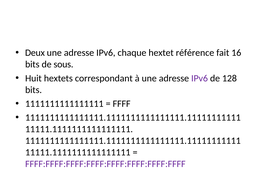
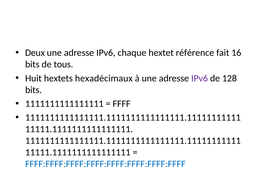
sous: sous -> tous
correspondant: correspondant -> hexadécimaux
FFFF:FFFF:FFFF:FFFF:FFFF:FFFF:FFFF:FFFF colour: purple -> blue
